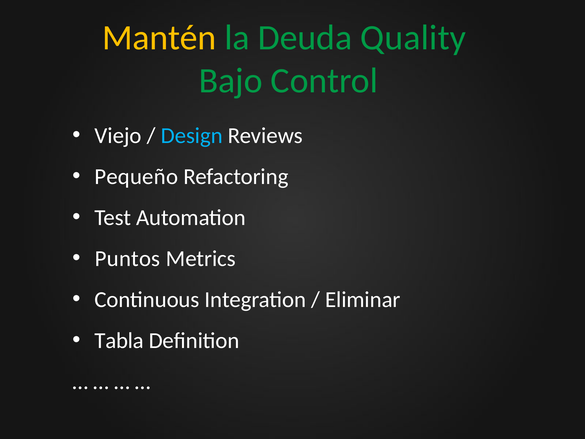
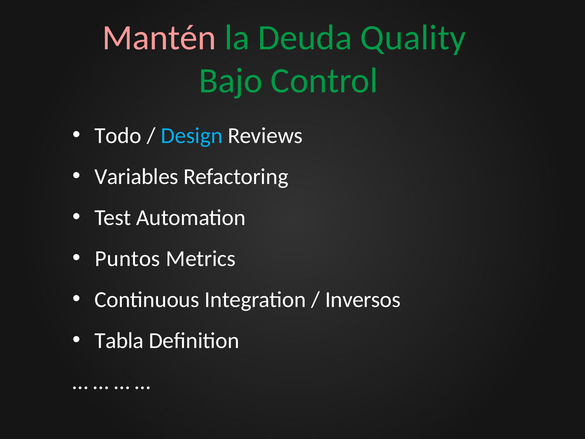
Mantén colour: yellow -> pink
Viejo: Viejo -> Todo
Pequeño: Pequeño -> Variables
Eliminar: Eliminar -> Inversos
